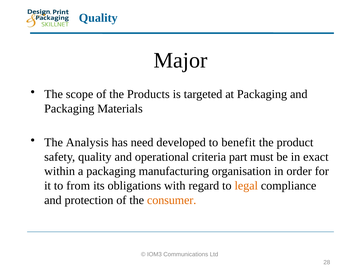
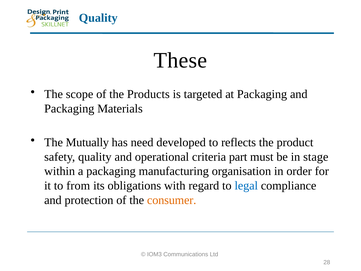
Major: Major -> These
Analysis: Analysis -> Mutually
benefit: benefit -> reflects
exact: exact -> stage
legal colour: orange -> blue
